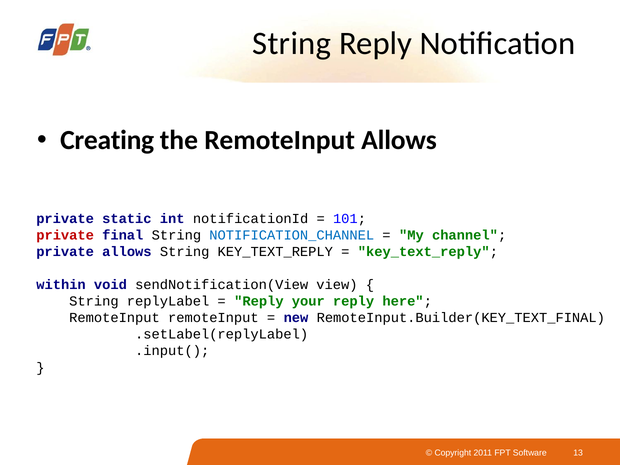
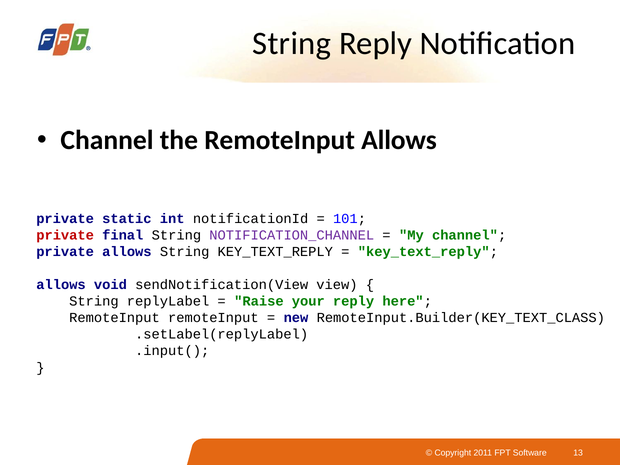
Creating at (107, 140): Creating -> Channel
NOTIFICATION_CHANNEL colour: blue -> purple
within at (61, 285): within -> allows
Reply at (259, 301): Reply -> Raise
RemoteInput.Builder(KEY_TEXT_FINAL: RemoteInput.Builder(KEY_TEXT_FINAL -> RemoteInput.Builder(KEY_TEXT_CLASS
